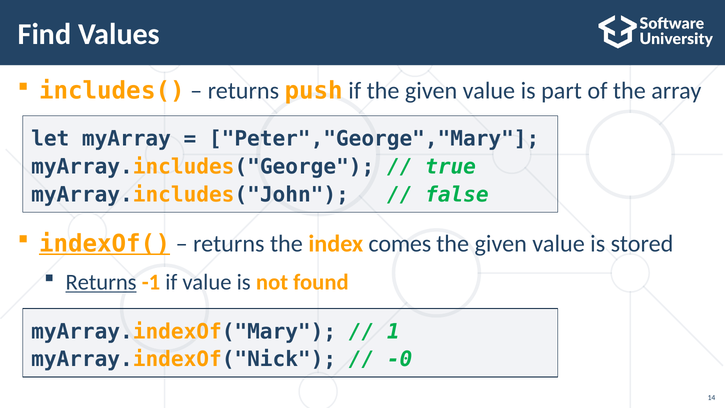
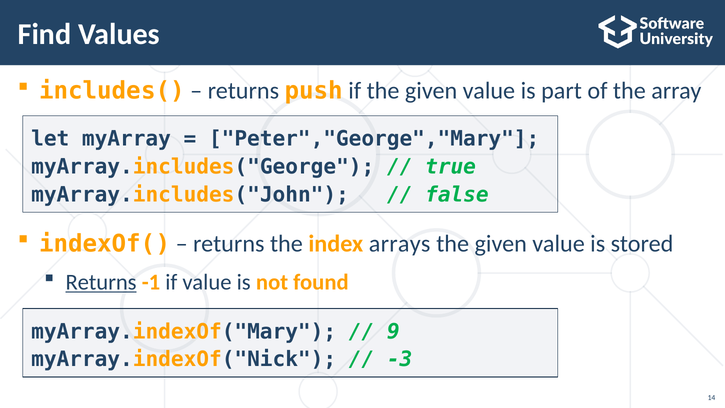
indexOf( underline: present -> none
comes: comes -> arrays
1: 1 -> 9
-0: -0 -> -3
